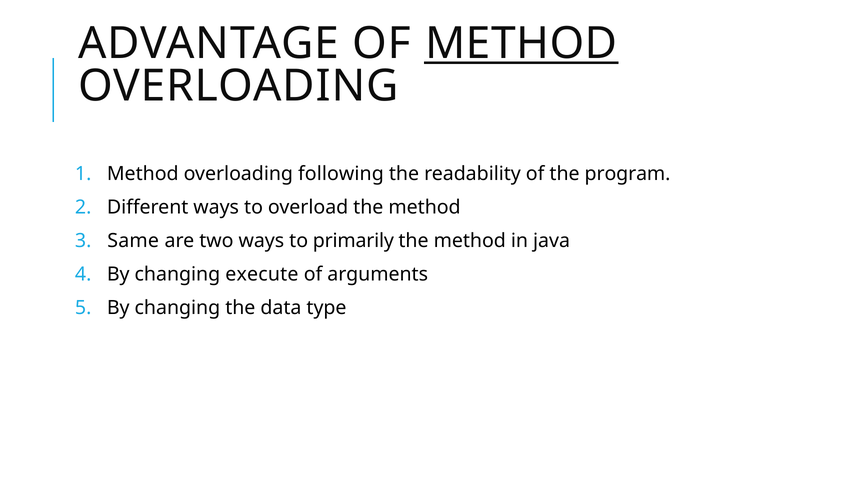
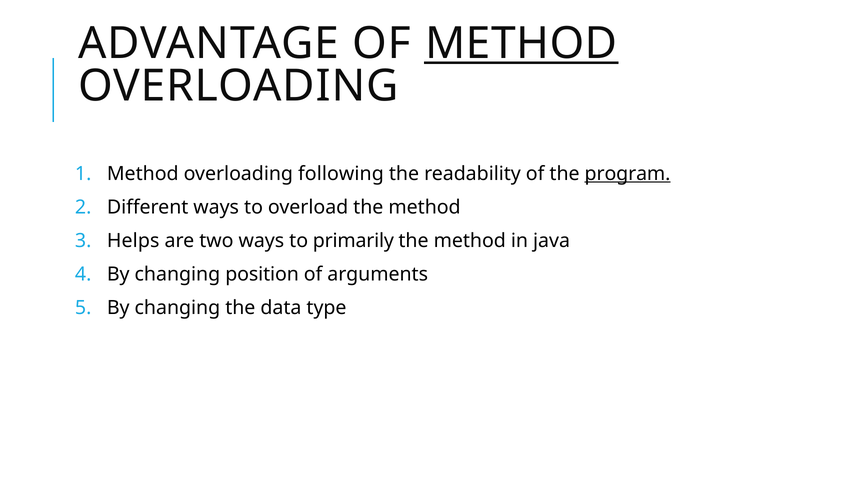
program underline: none -> present
Same: Same -> Helps
execute: execute -> position
